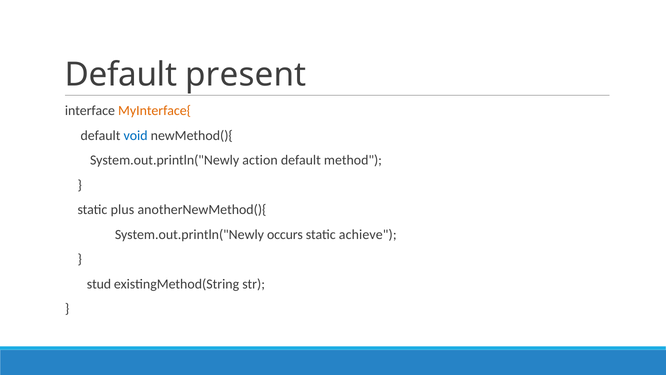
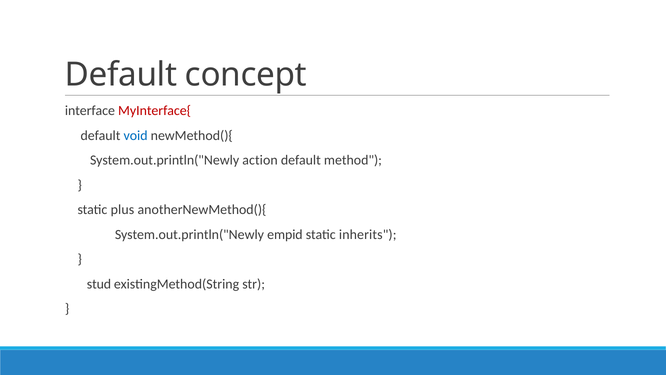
present: present -> concept
MyInterface{ colour: orange -> red
occurs: occurs -> empid
achieve: achieve -> inherits
